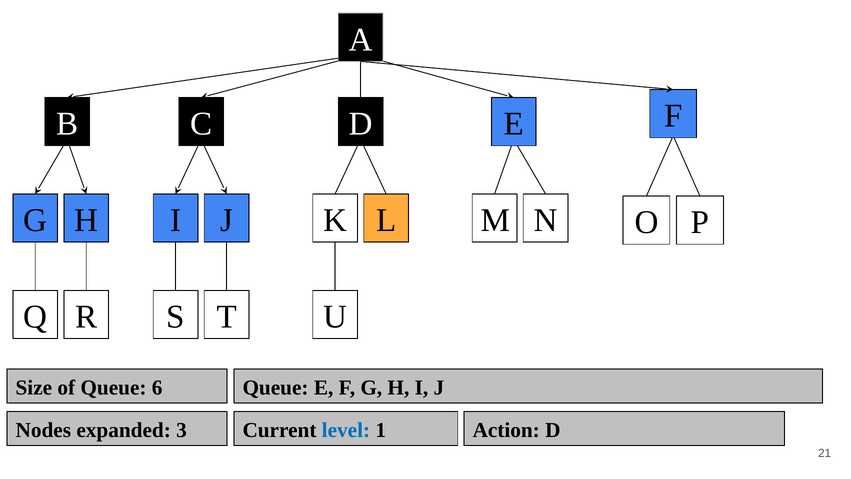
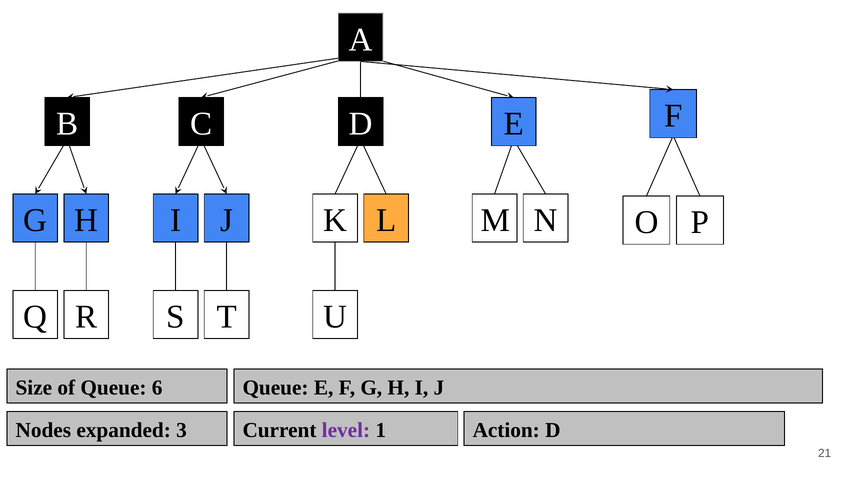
level colour: blue -> purple
